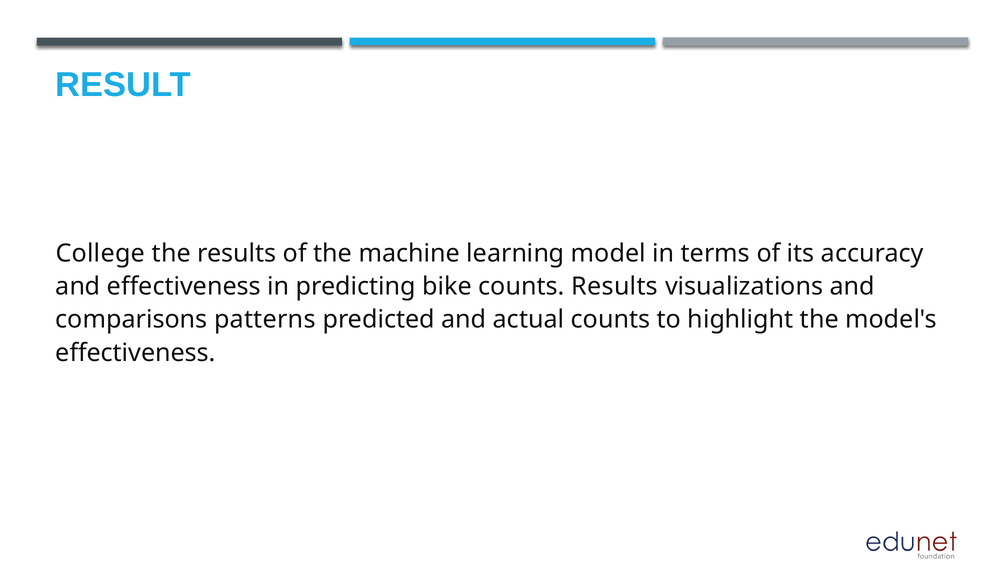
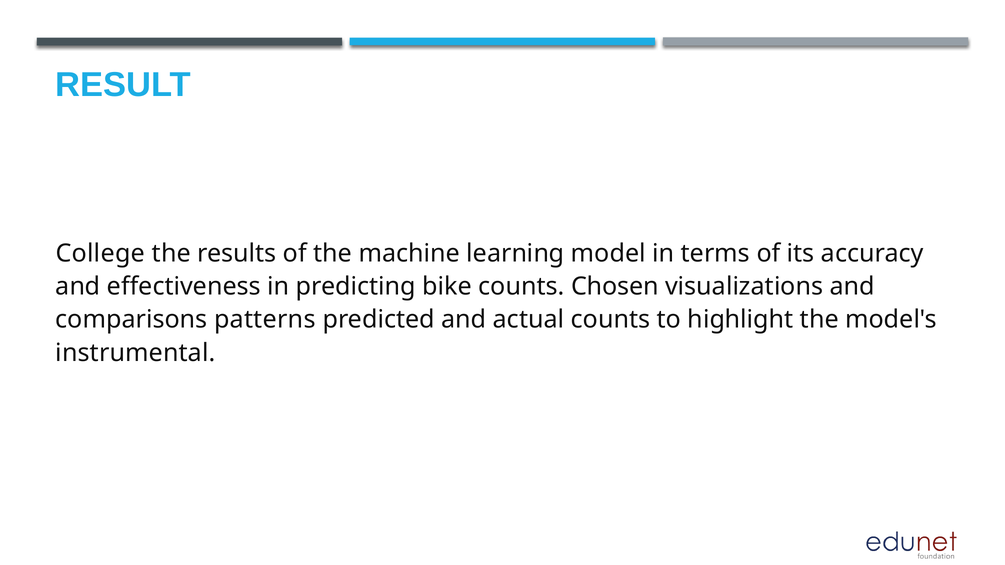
counts Results: Results -> Chosen
effectiveness at (136, 353): effectiveness -> instrumental
